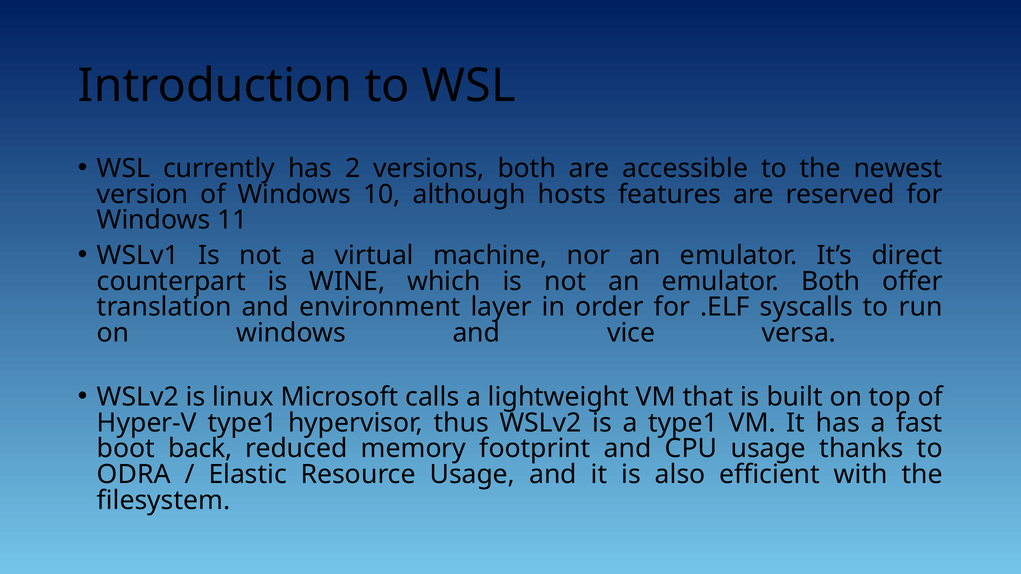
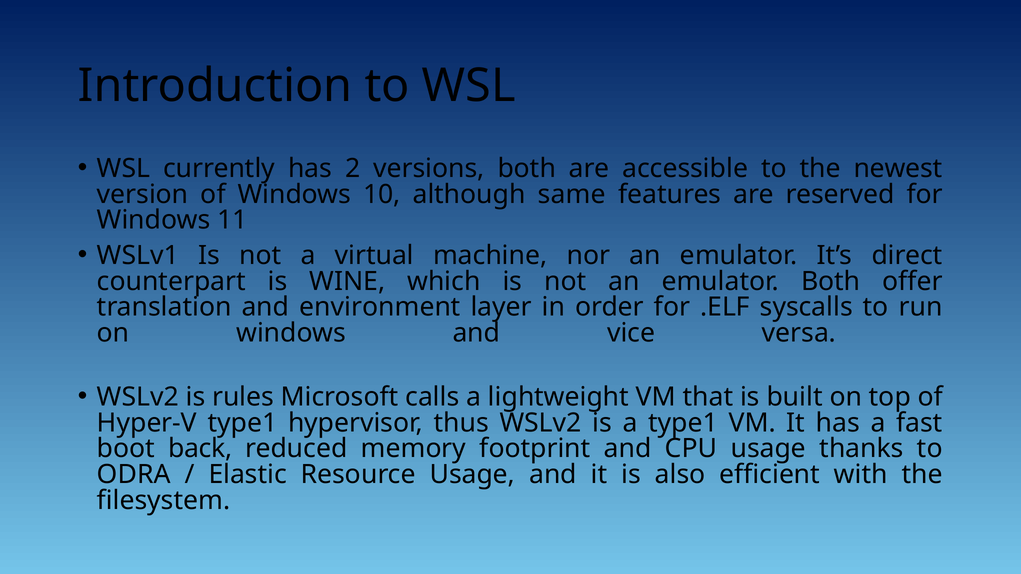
hosts: hosts -> same
linux: linux -> rules
